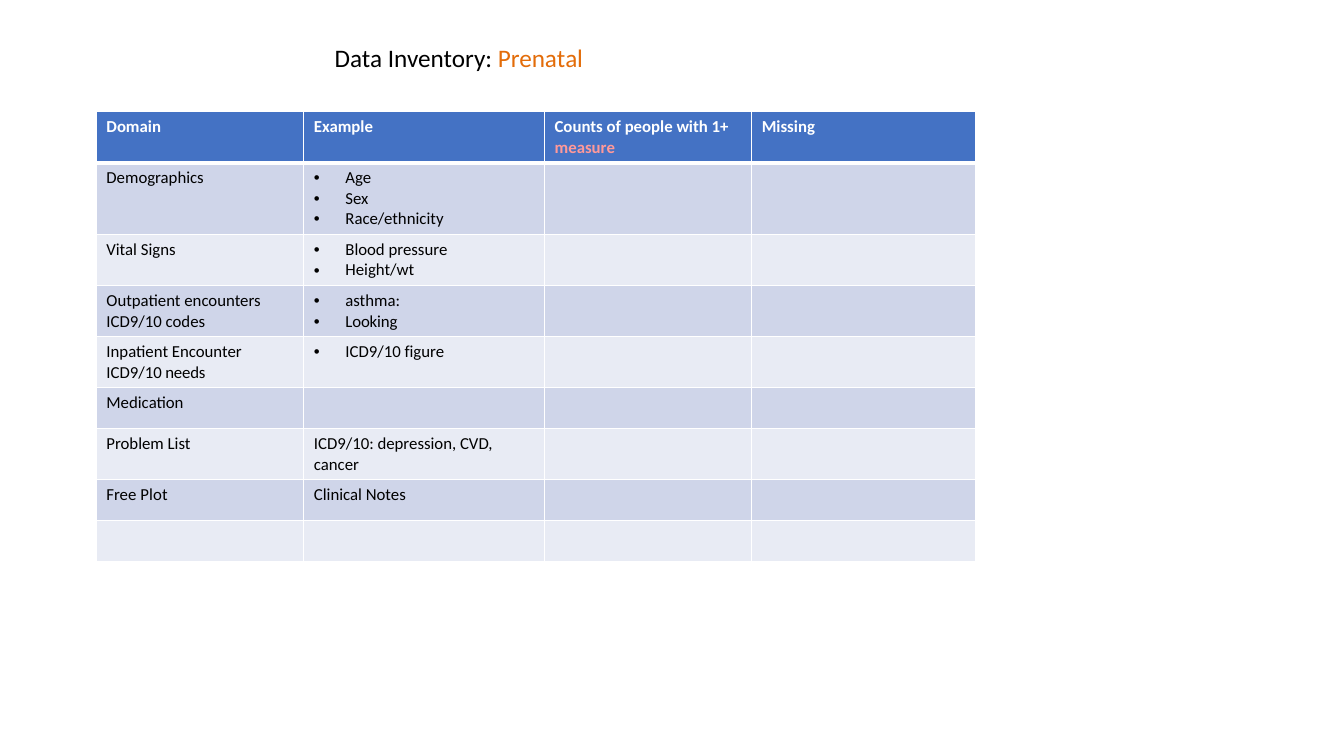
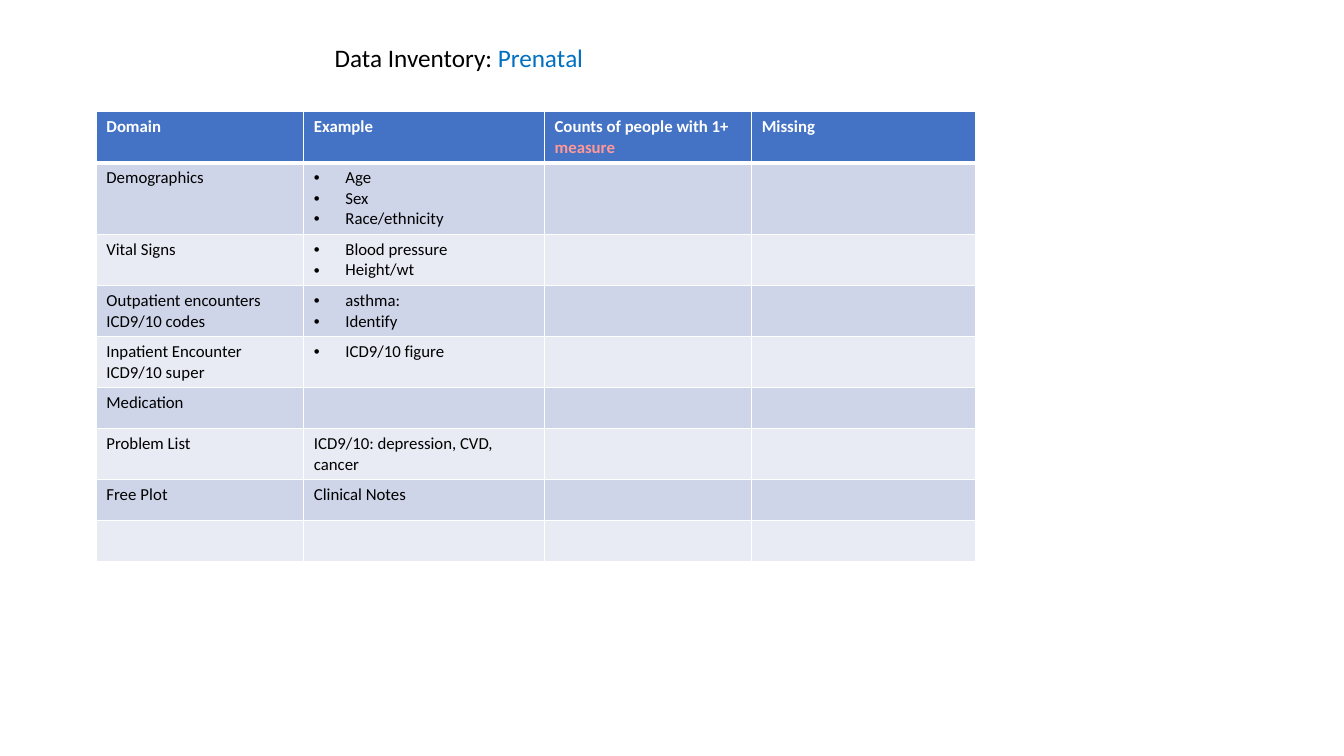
Prenatal colour: orange -> blue
Looking: Looking -> Identify
needs: needs -> super
